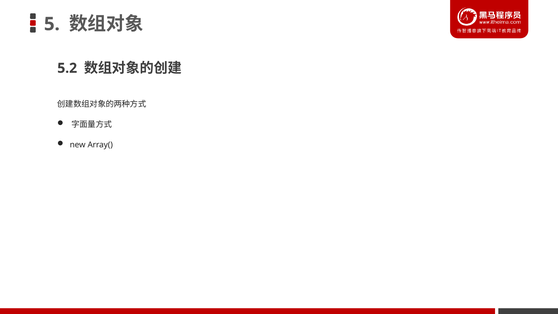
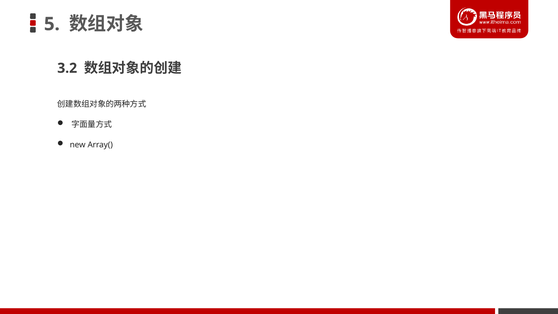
5.2: 5.2 -> 3.2
